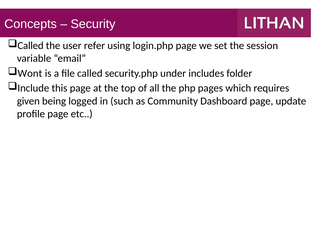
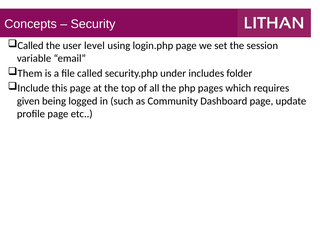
refer: refer -> level
Wont: Wont -> Them
